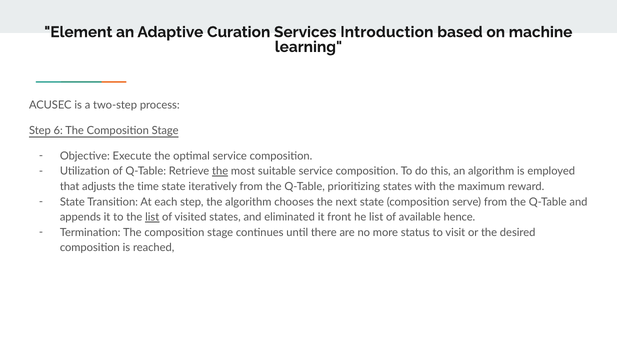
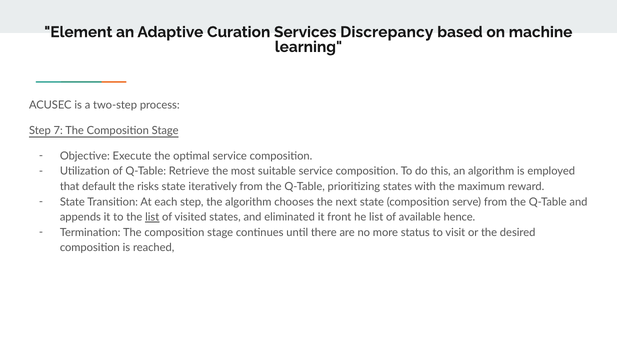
Introduction: Introduction -> Discrepancy
6: 6 -> 7
the at (220, 171) underline: present -> none
adjusts: adjusts -> default
time: time -> risks
